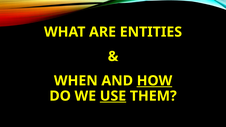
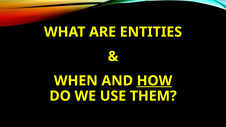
USE underline: present -> none
